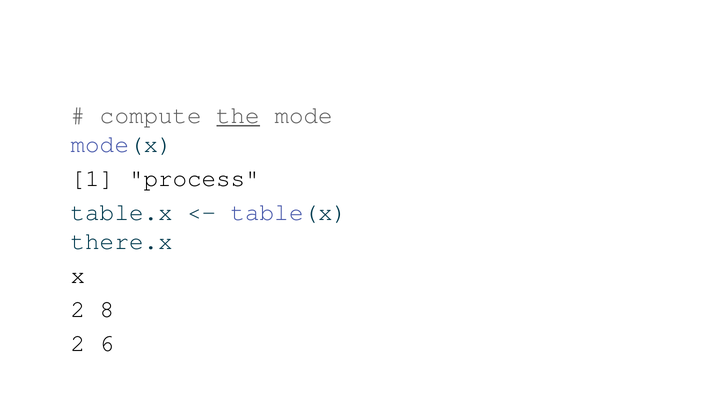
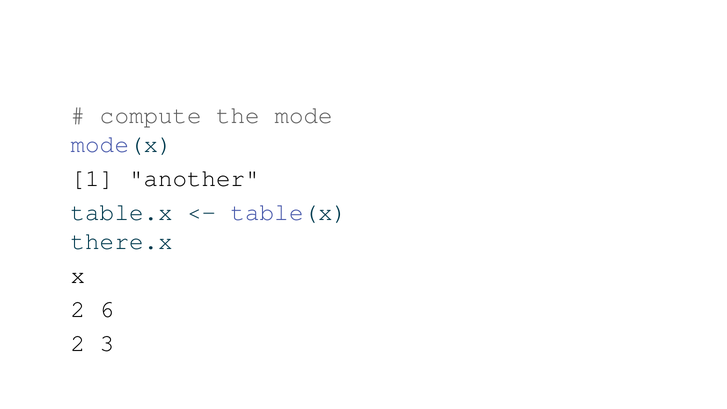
the underline: present -> none
process: process -> another
8: 8 -> 6
6: 6 -> 3
